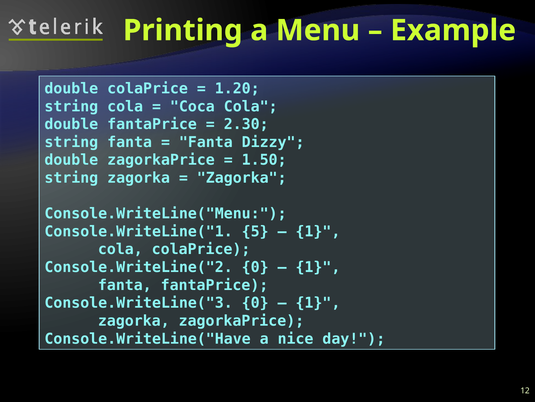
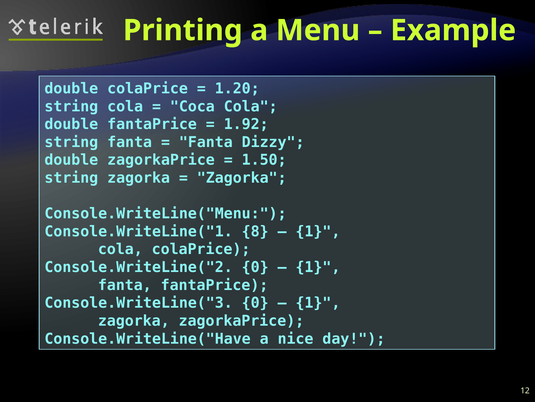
2.30: 2.30 -> 1.92
5: 5 -> 8
